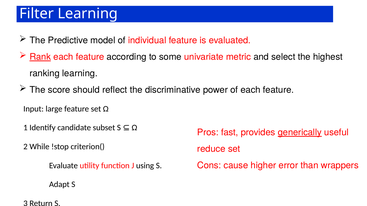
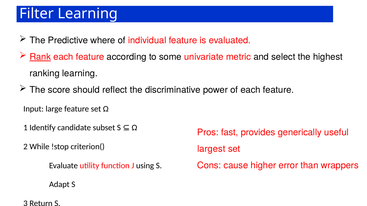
model: model -> where
generically underline: present -> none
reduce: reduce -> largest
